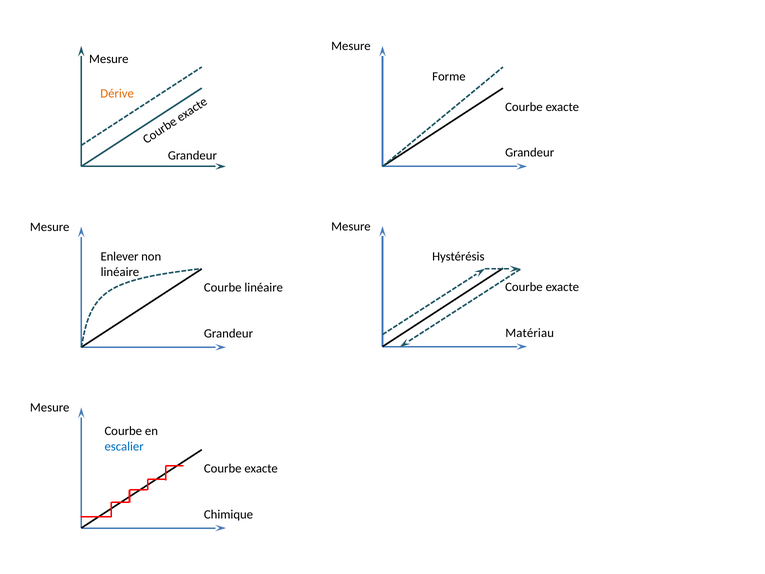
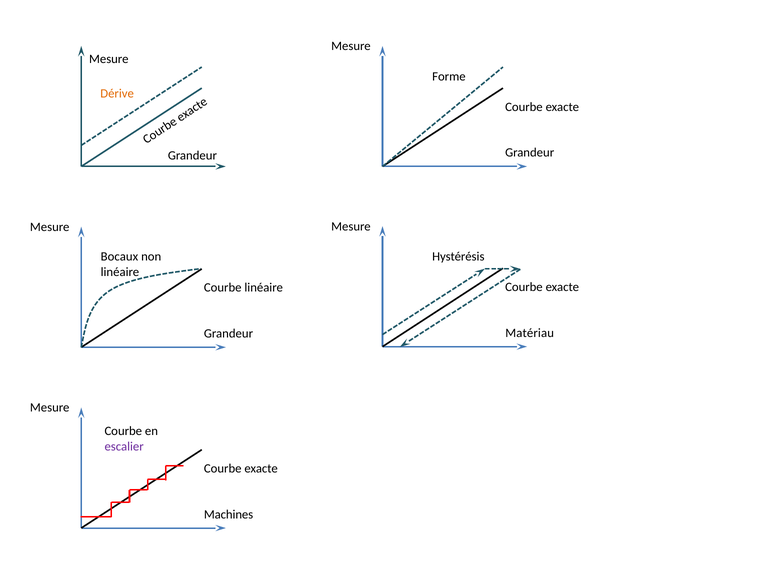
Enlever: Enlever -> Bocaux
escalier colour: blue -> purple
Chimique: Chimique -> Machines
